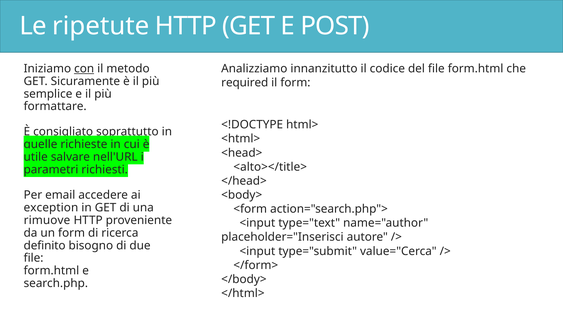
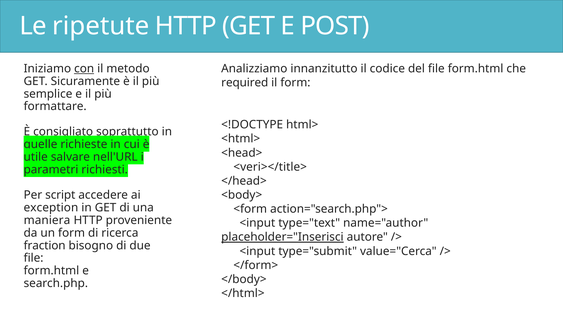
<alto></title>: <alto></title> -> <veri></title>
email: email -> script
rimuove: rimuove -> maniera
placeholder="Inserisci underline: none -> present
definito: definito -> fraction
